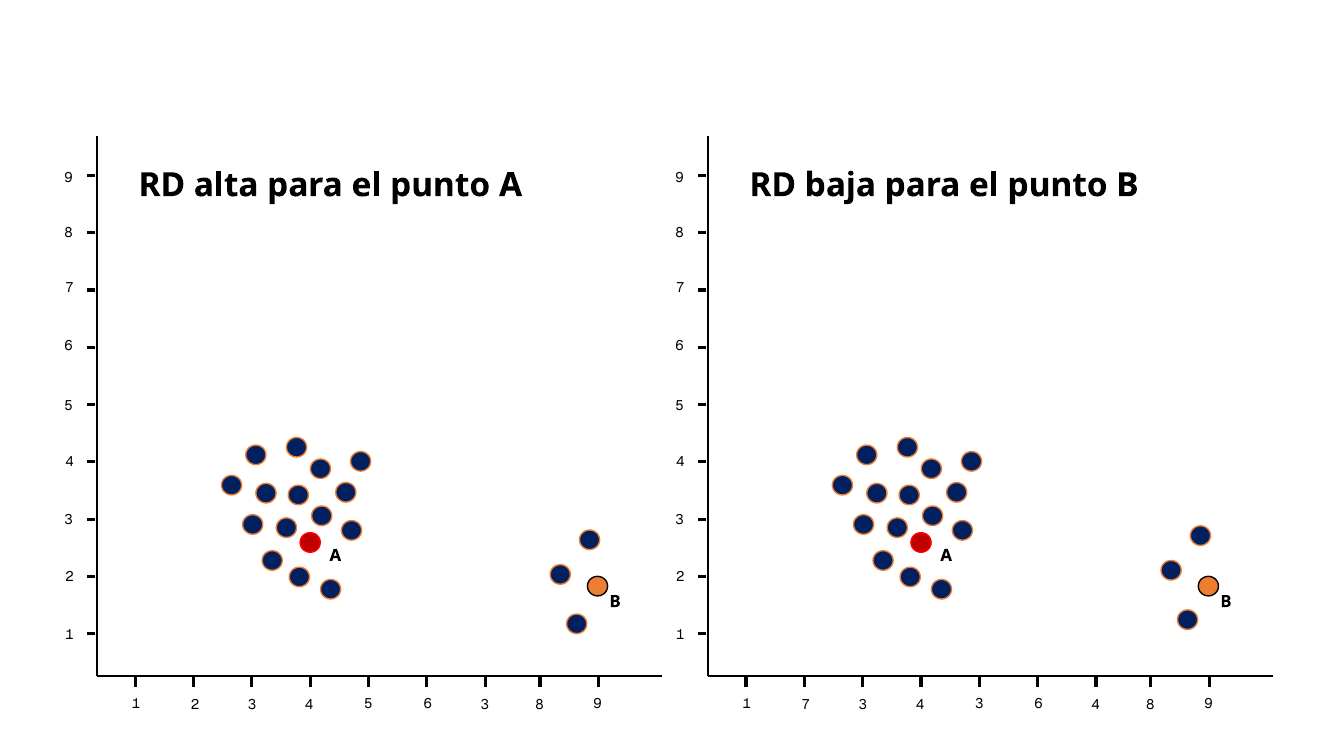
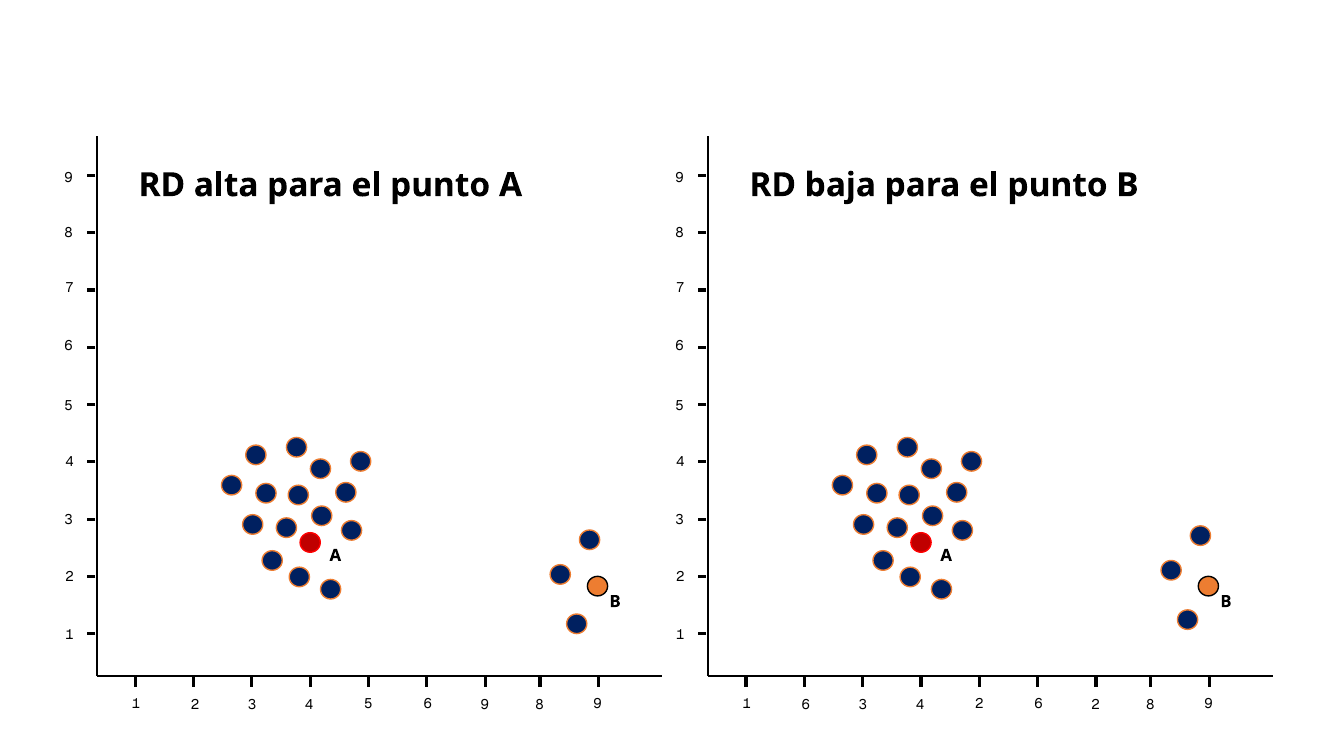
6 3: 3 -> 9
1 7: 7 -> 6
4 3: 3 -> 2
6 4: 4 -> 2
